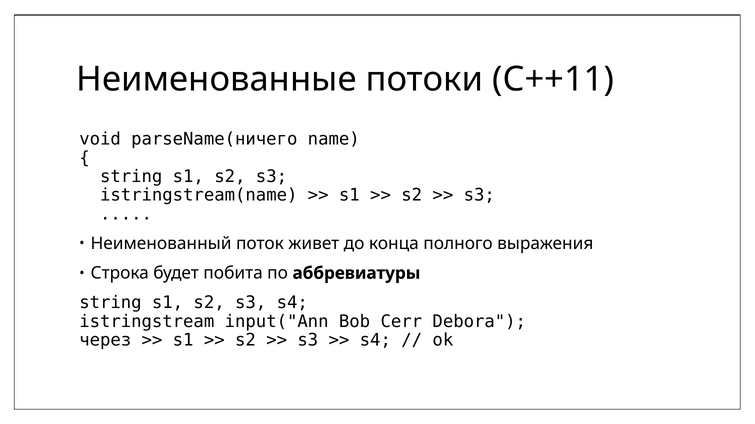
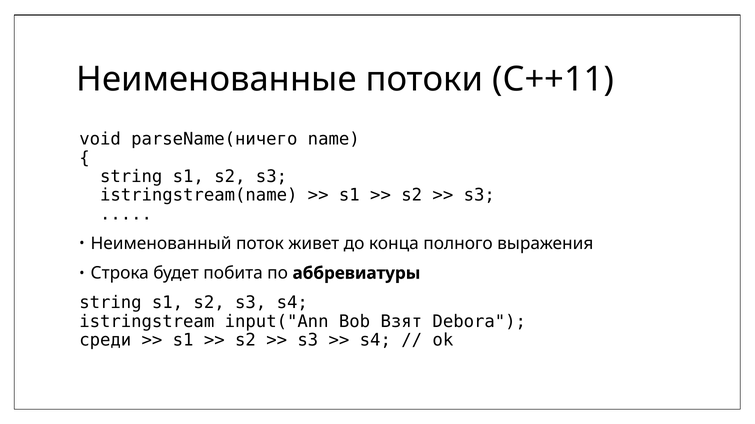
Cerr: Cerr -> Взят
через: через -> среди
